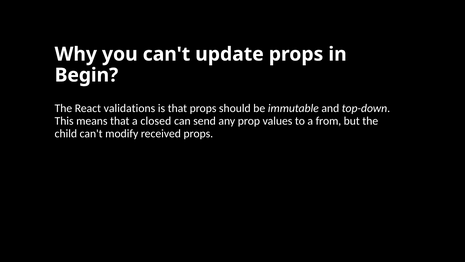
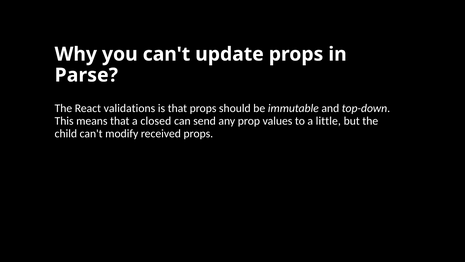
Begin: Begin -> Parse
from: from -> little
